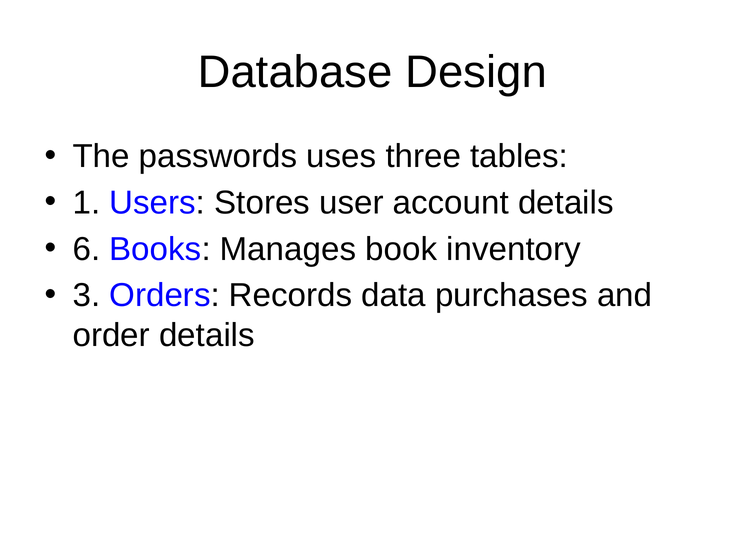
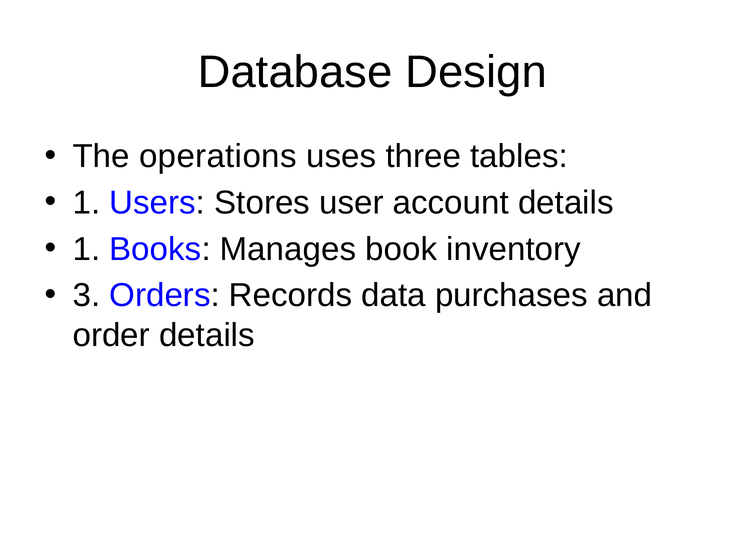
passwords: passwords -> operations
6 at (86, 249): 6 -> 1
